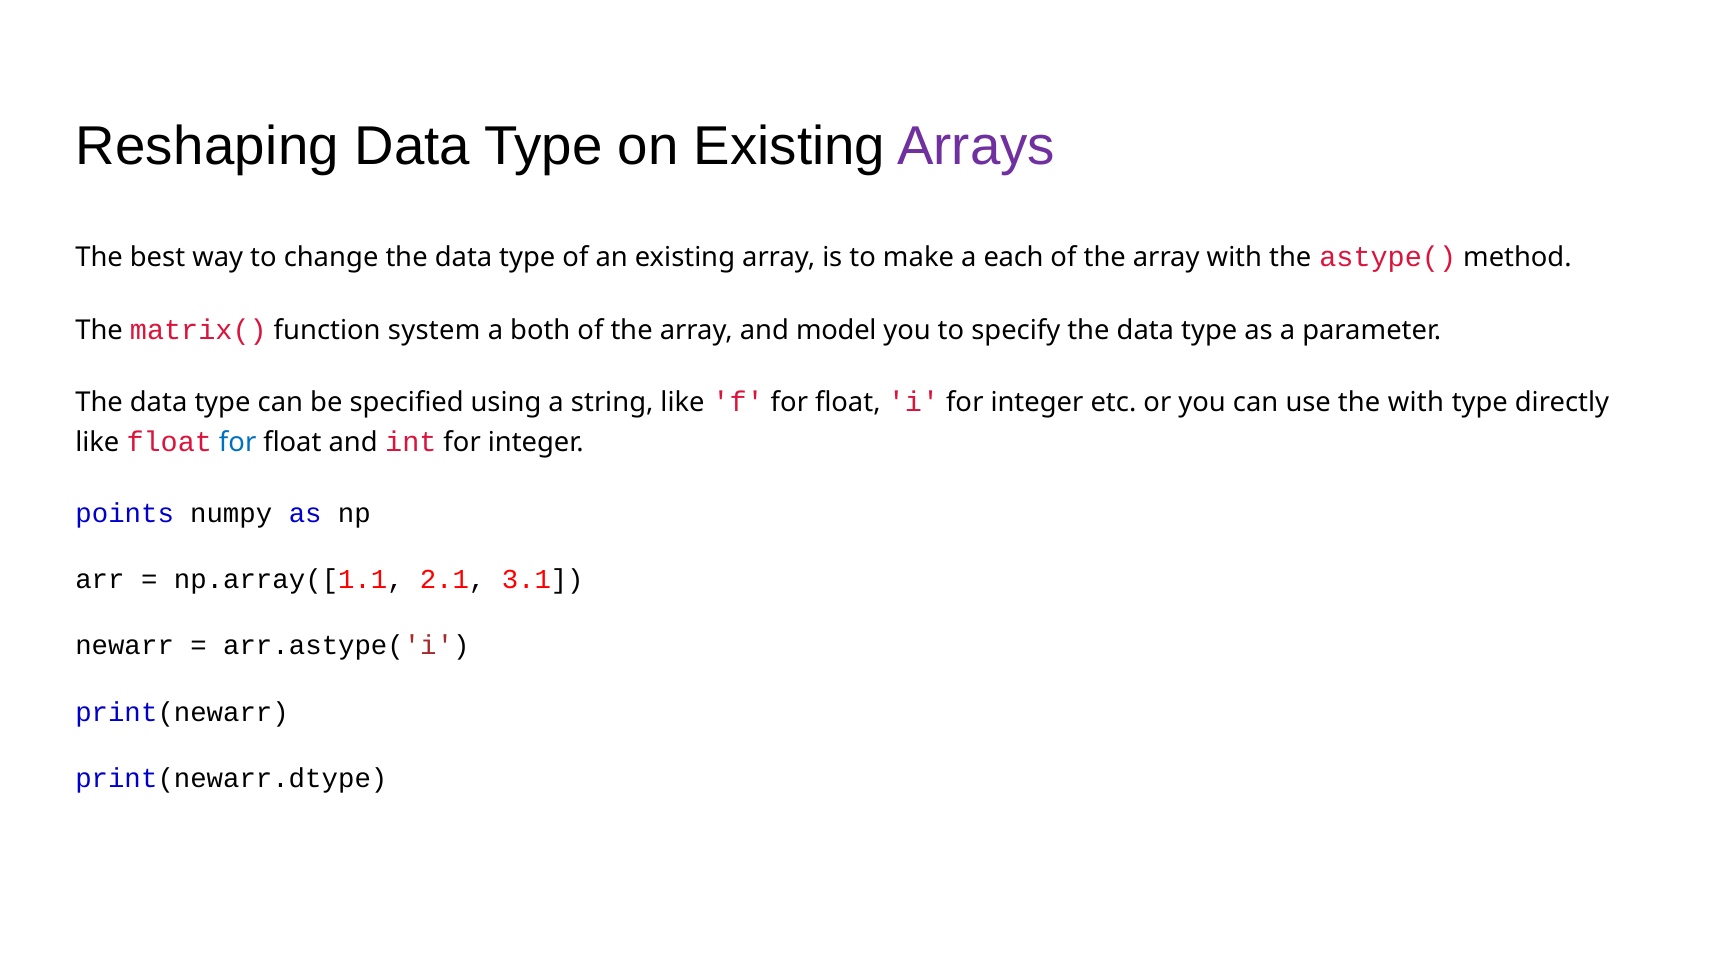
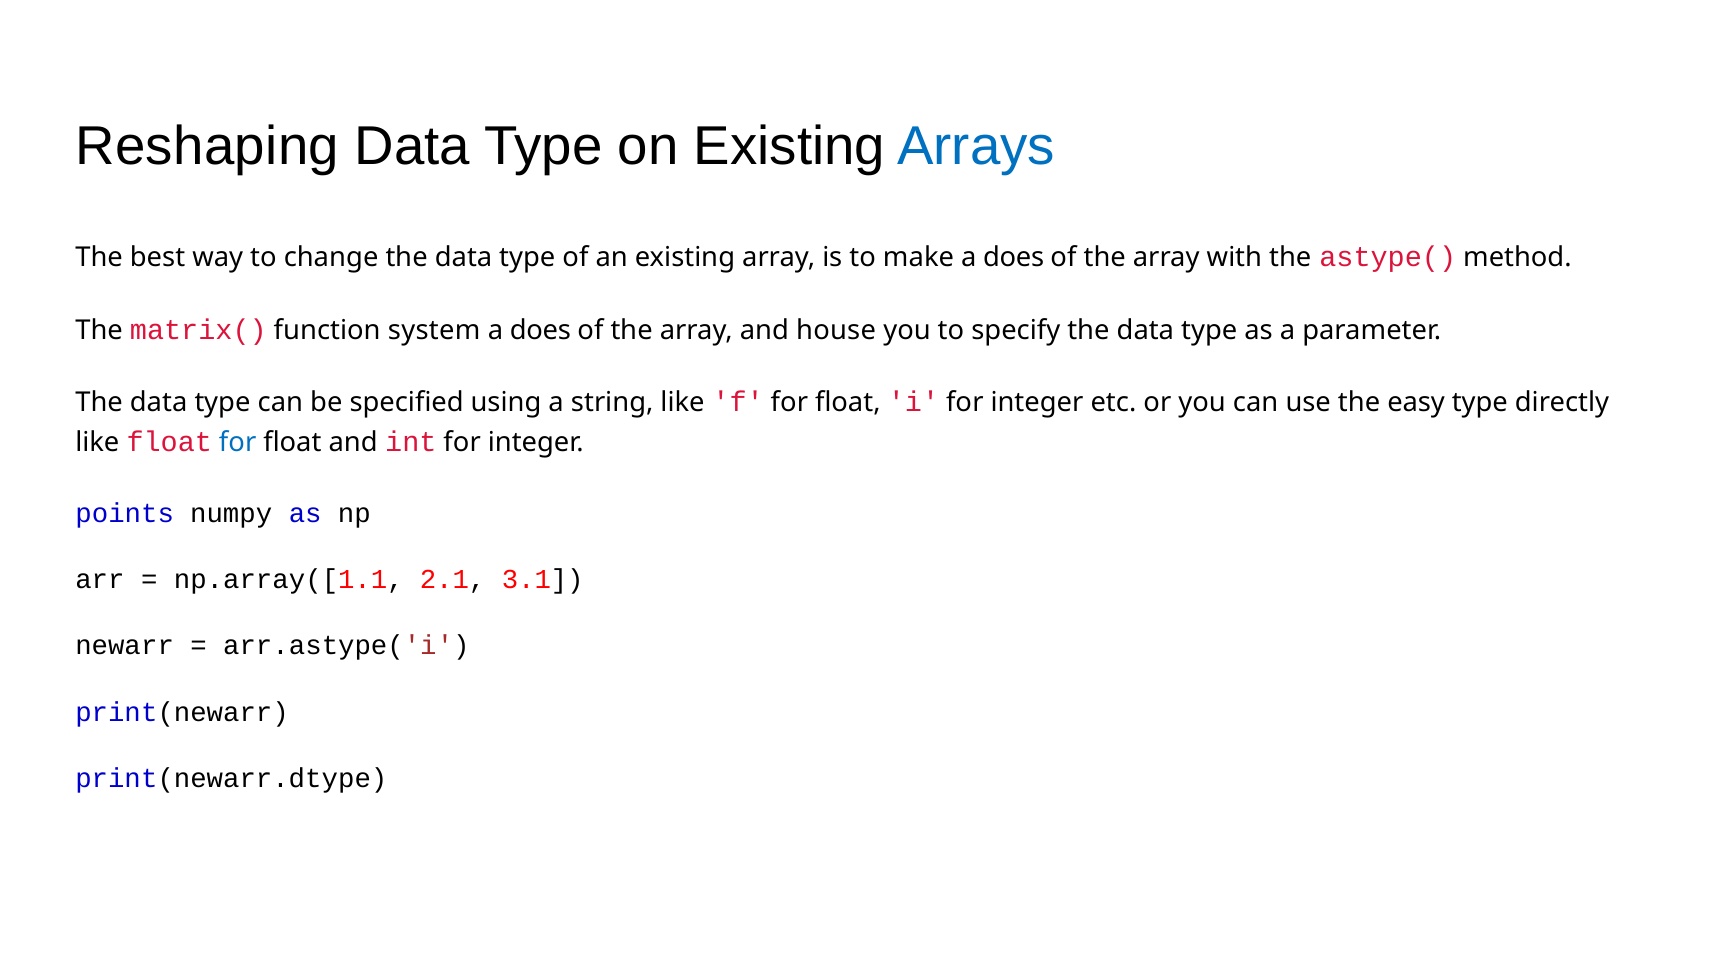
Arrays colour: purple -> blue
make a each: each -> does
both at (540, 330): both -> does
model: model -> house
the with: with -> easy
